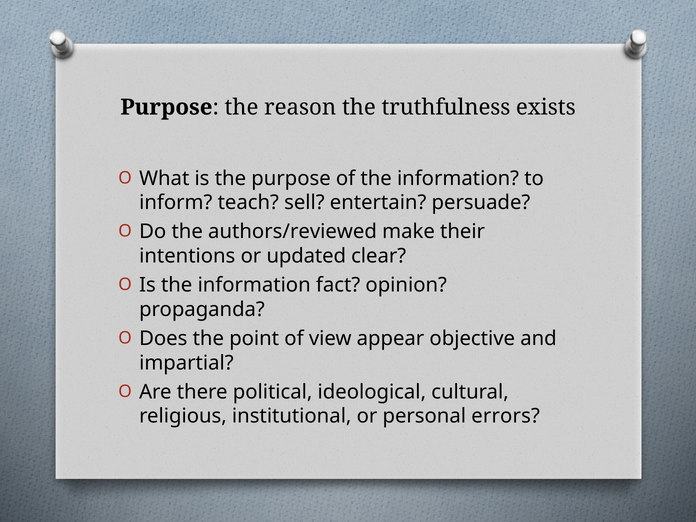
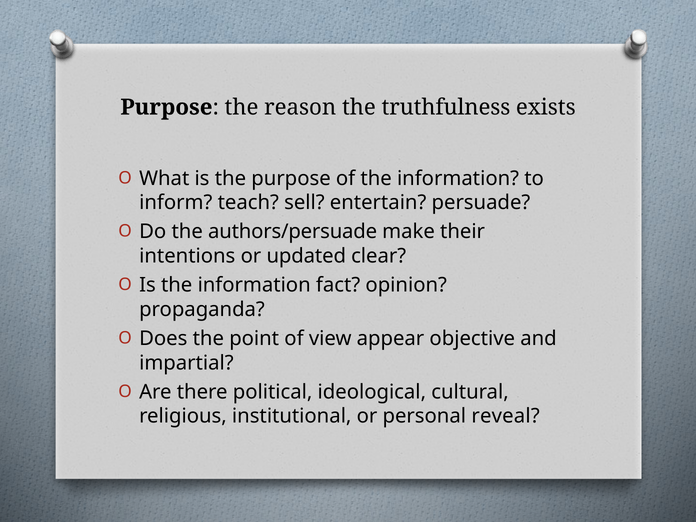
authors/reviewed: authors/reviewed -> authors/persuade
errors: errors -> reveal
